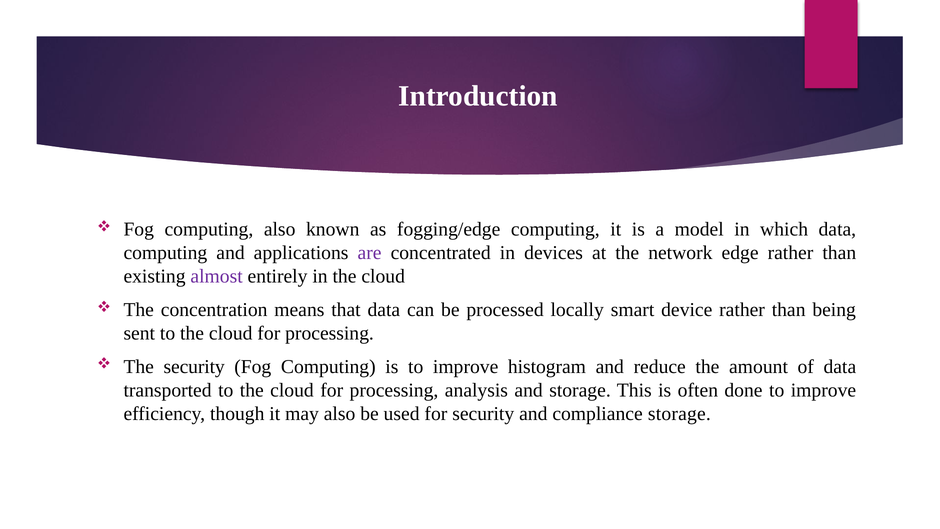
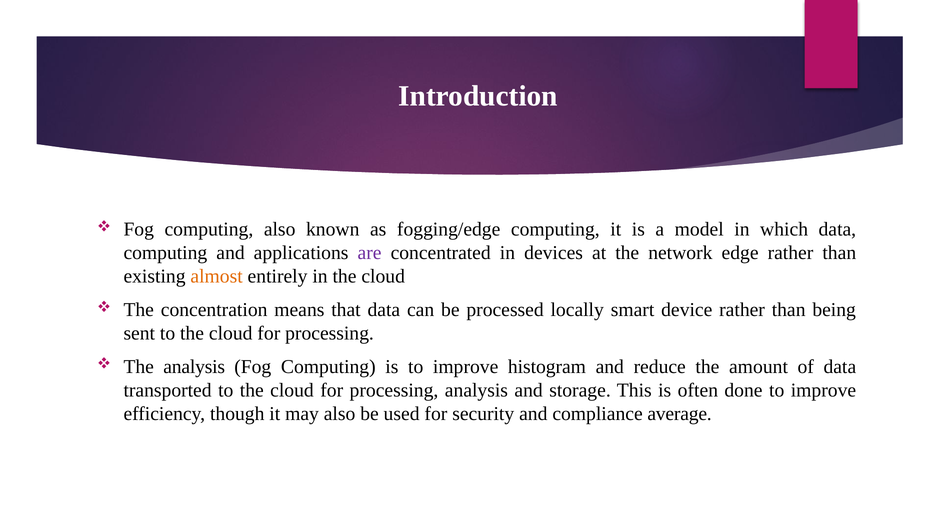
almost colour: purple -> orange
The security: security -> analysis
compliance storage: storage -> average
